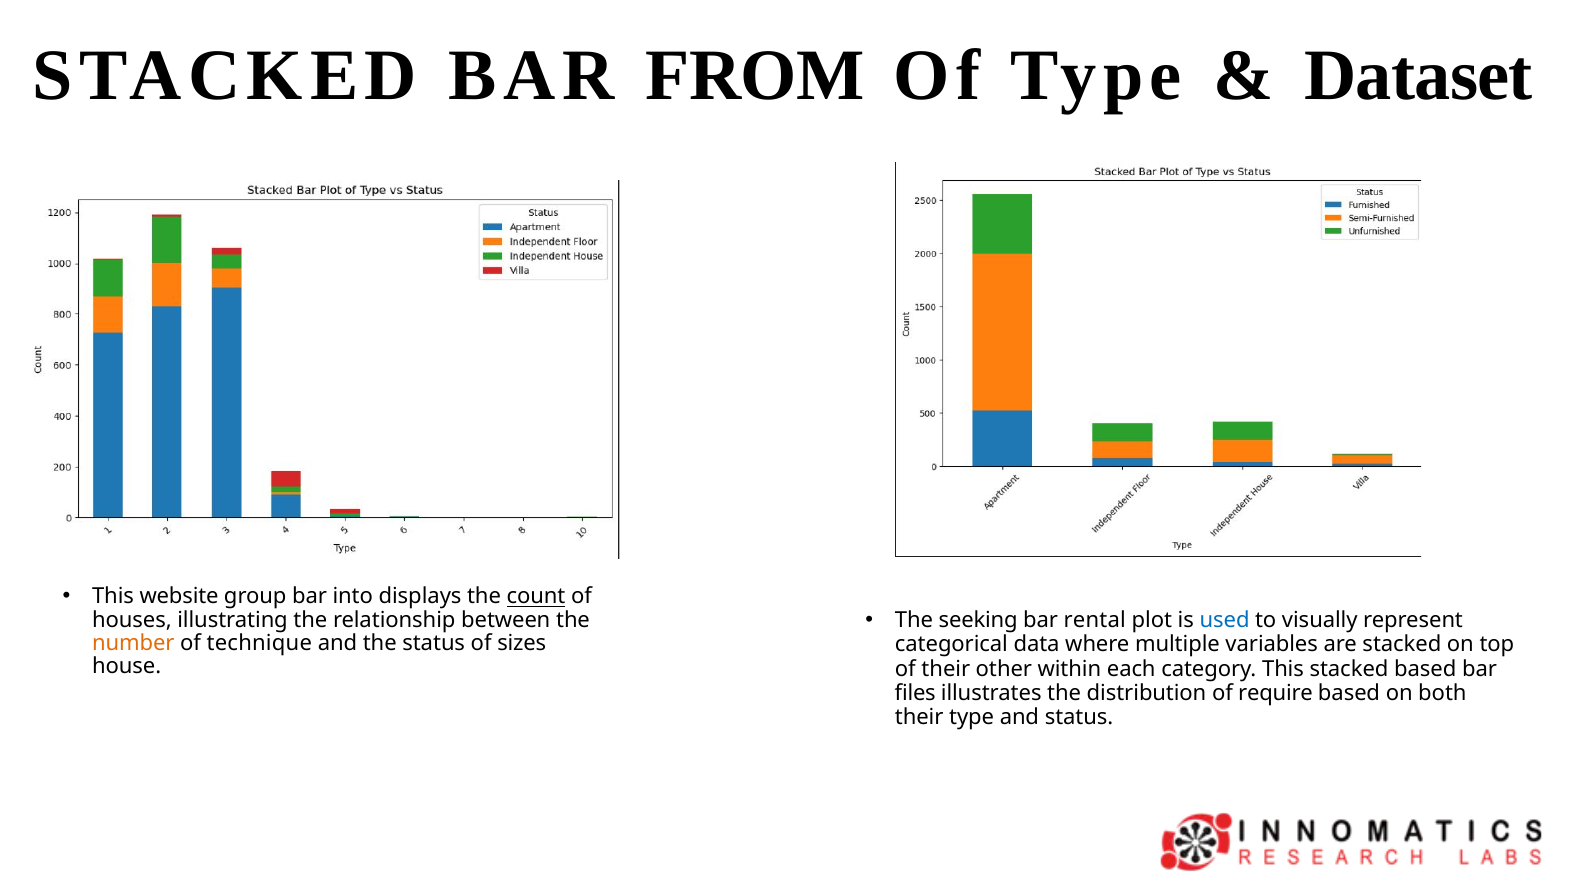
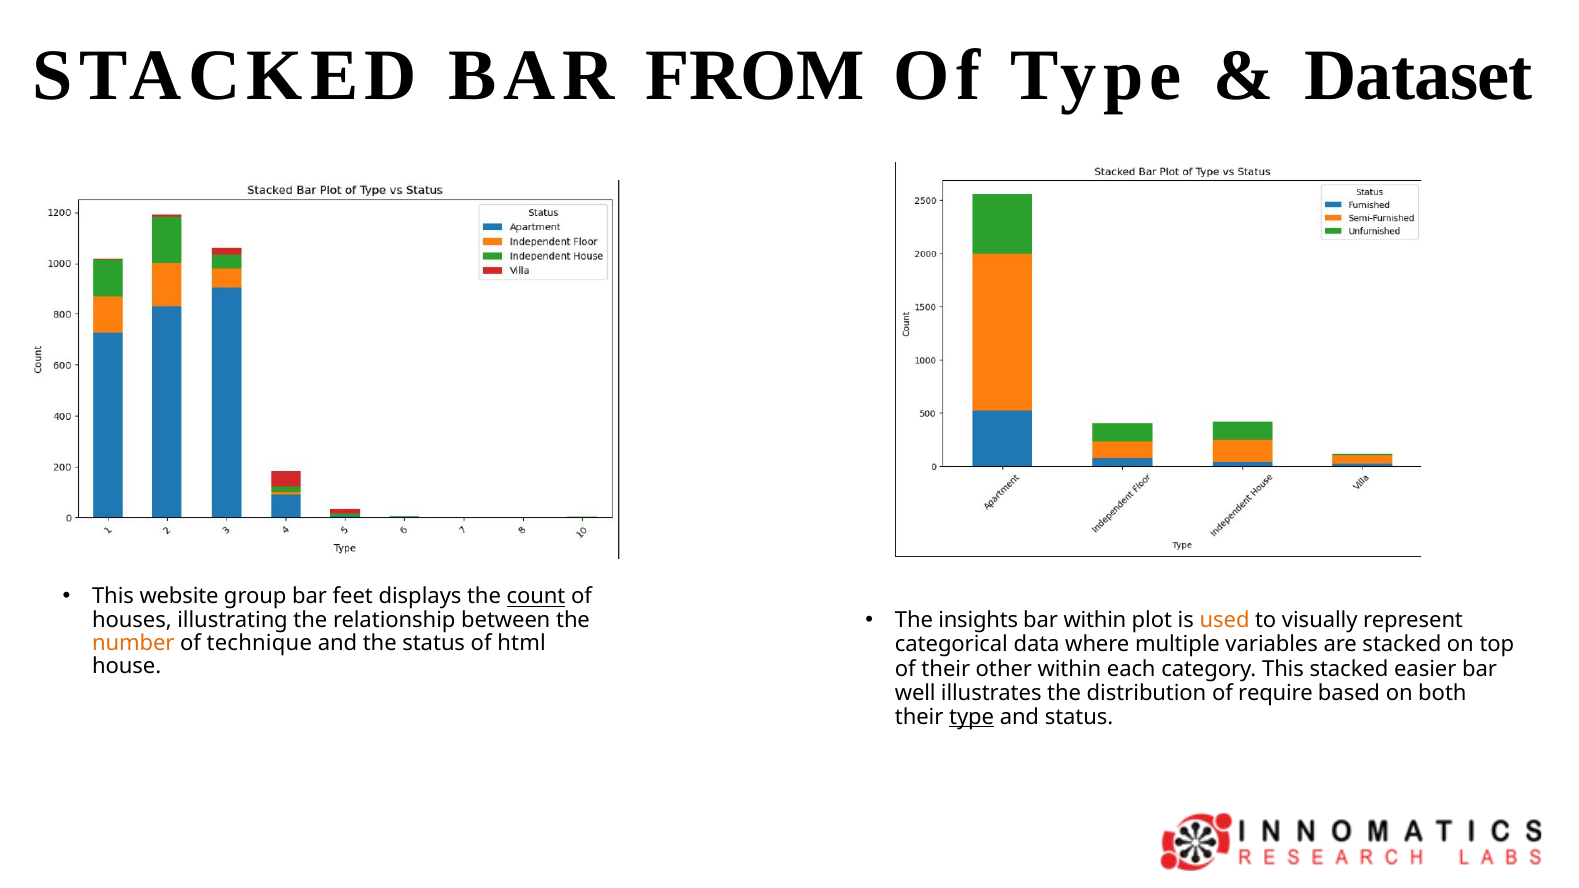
into: into -> feet
seeking: seeking -> insights
bar rental: rental -> within
used colour: blue -> orange
sizes: sizes -> html
stacked based: based -> easier
files: files -> well
type at (972, 717) underline: none -> present
